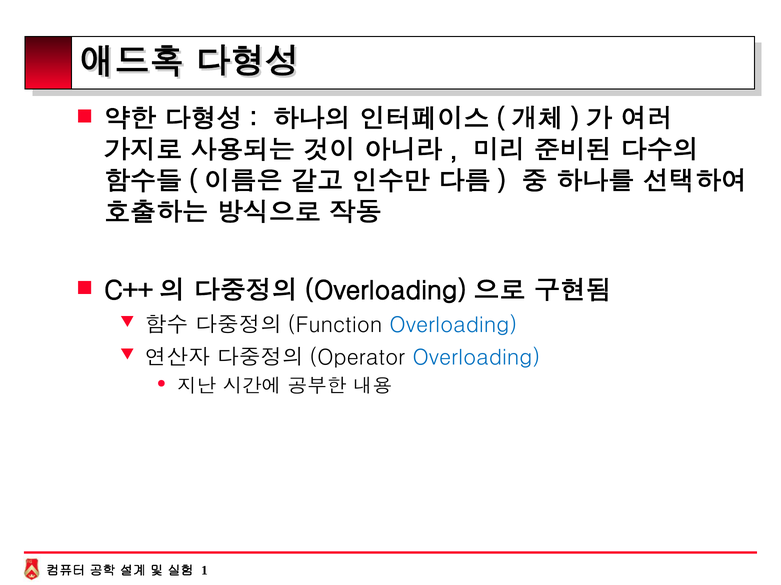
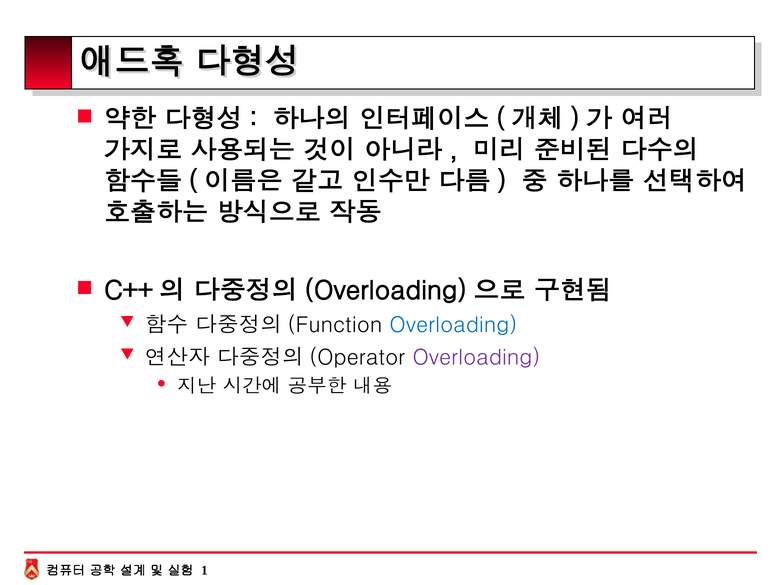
Overloading at (476, 358) colour: blue -> purple
